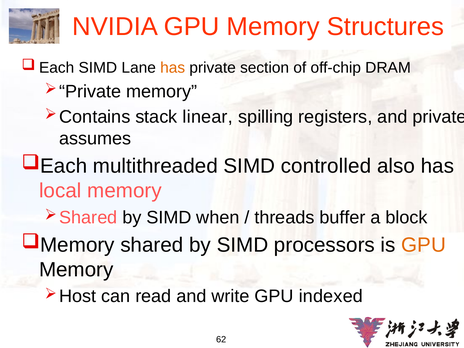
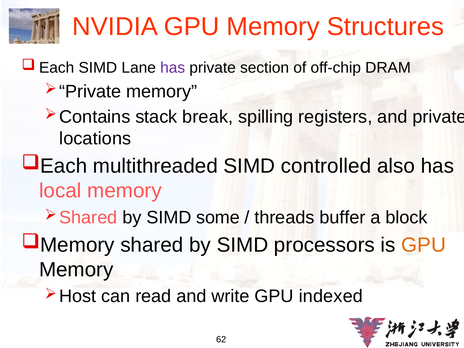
has at (173, 68) colour: orange -> purple
linear: linear -> break
assumes: assumes -> locations
when: when -> some
